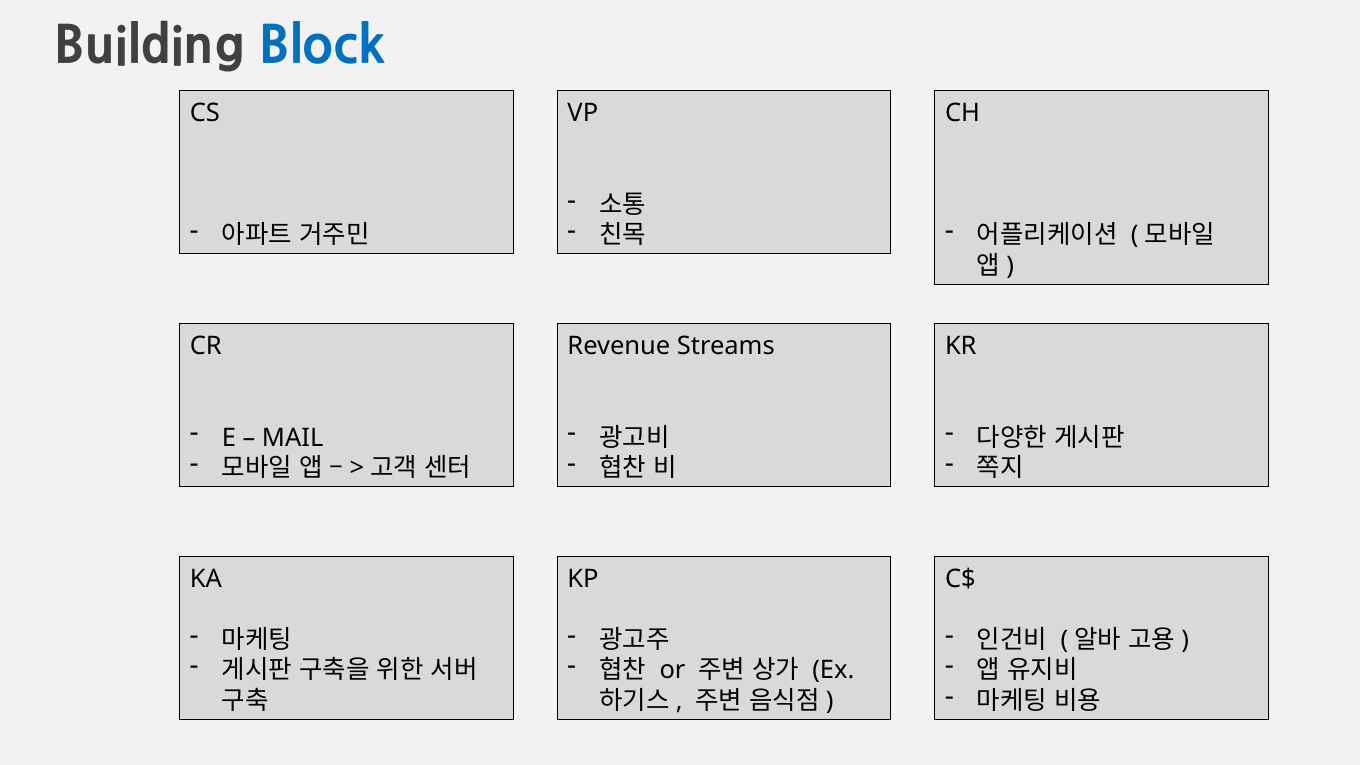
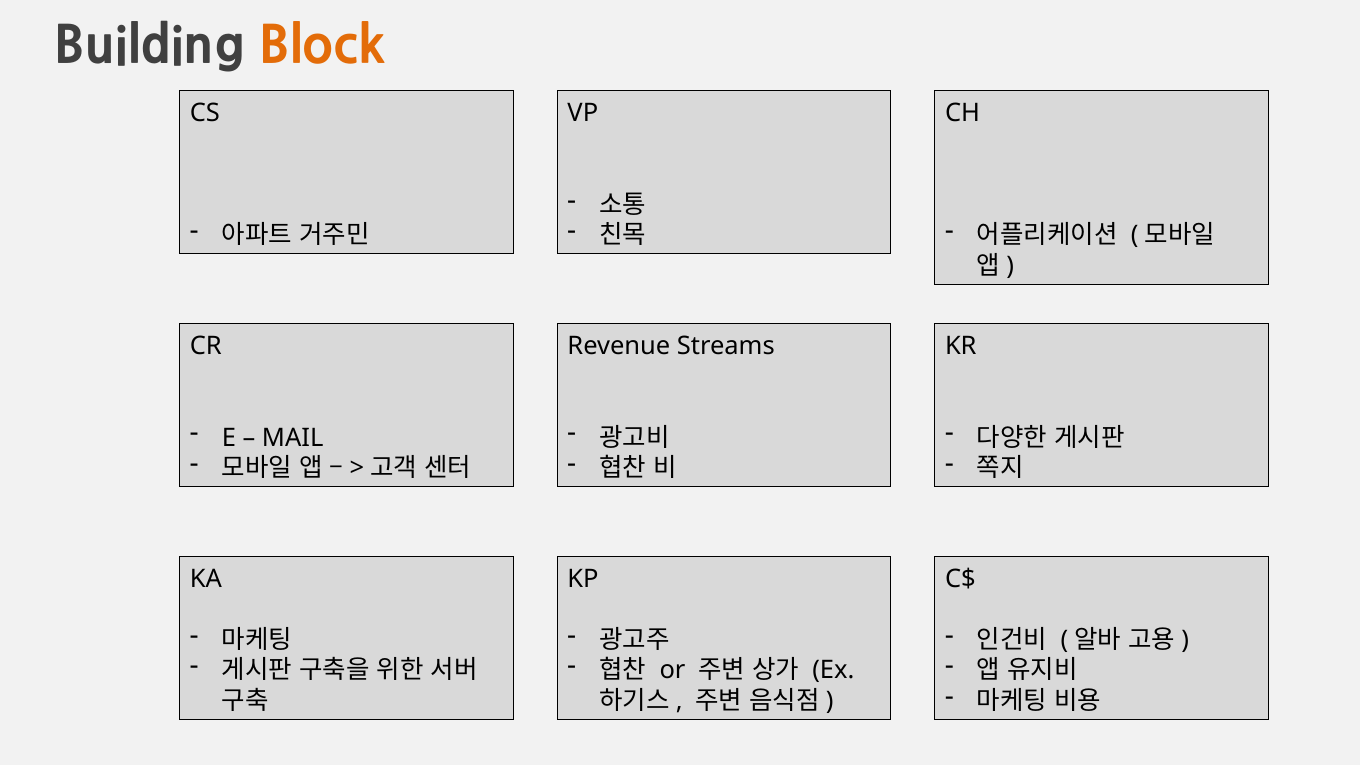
Block colour: blue -> orange
